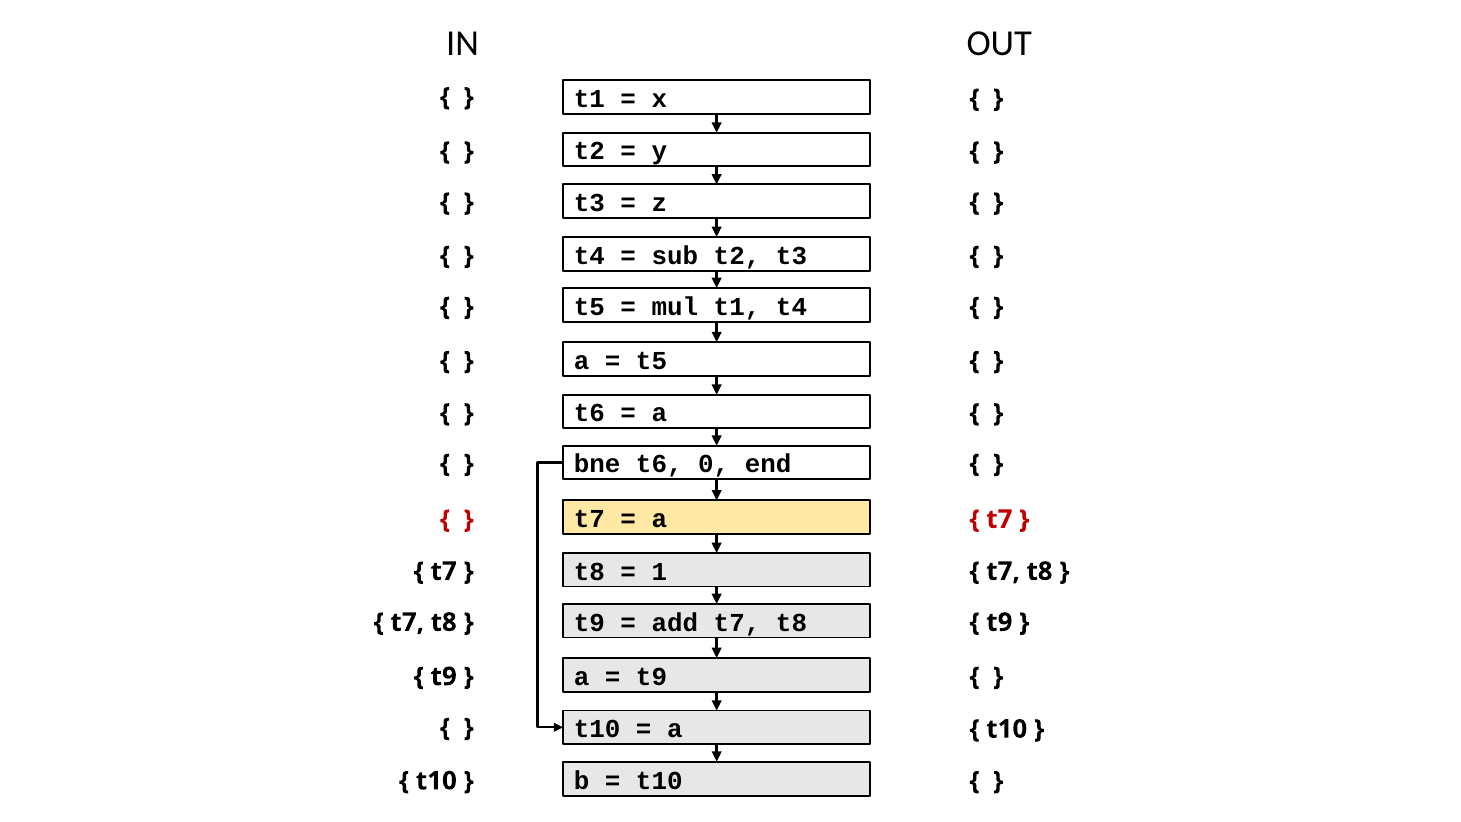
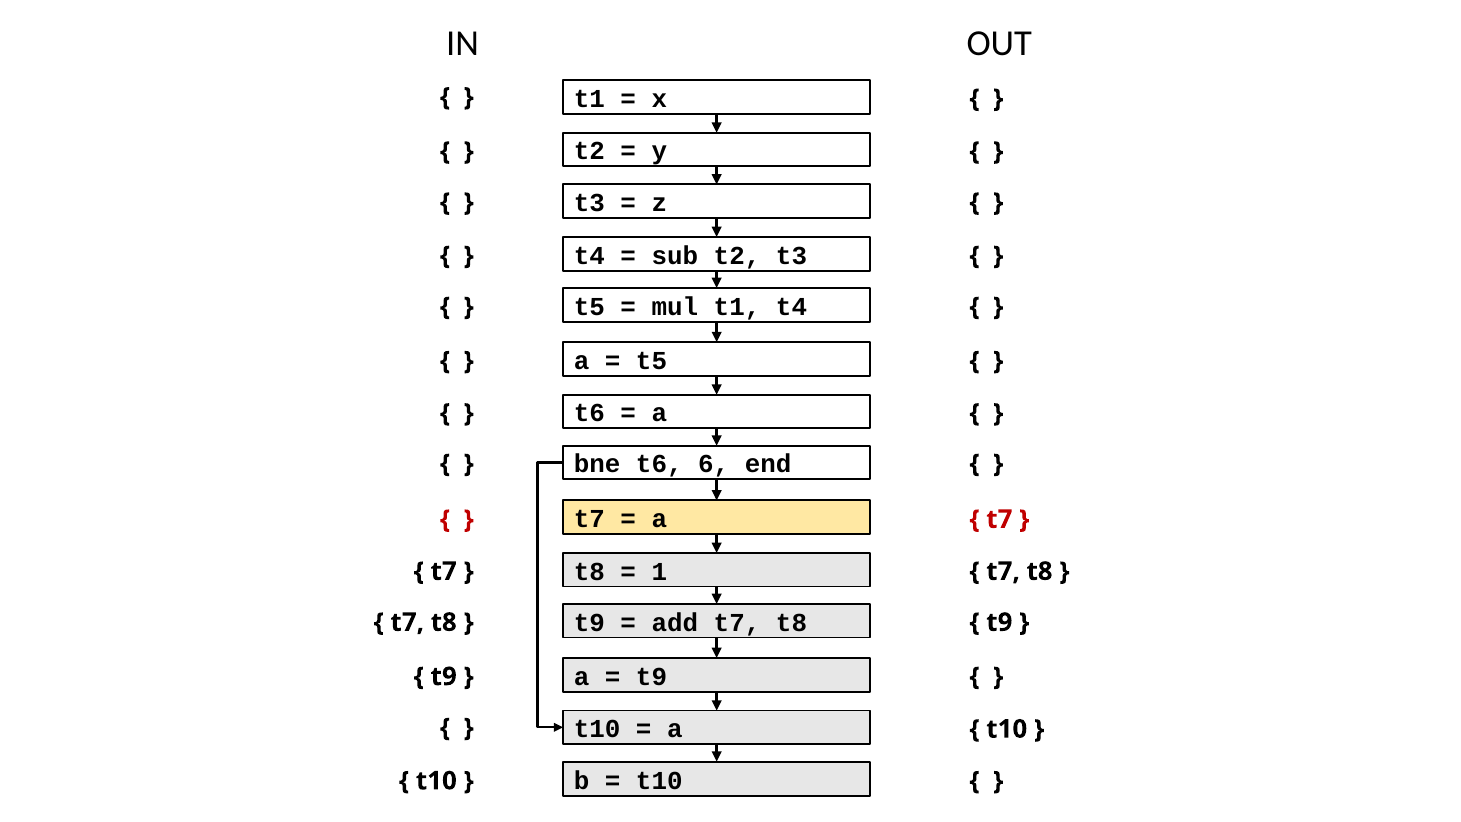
0: 0 -> 6
